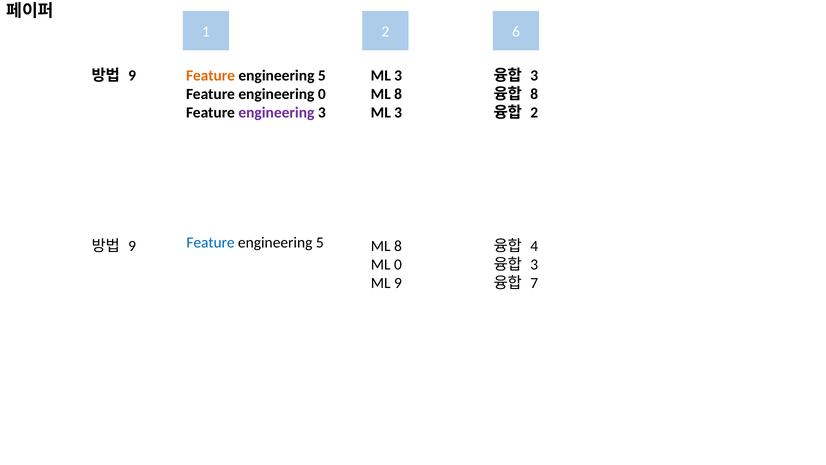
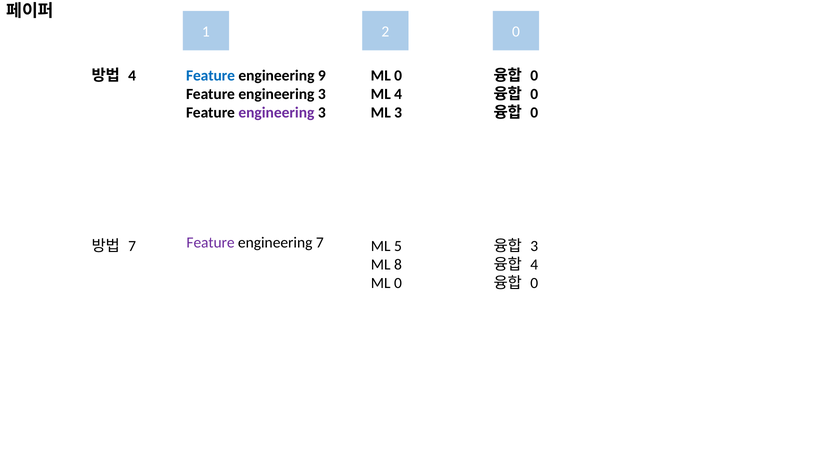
2 6: 6 -> 0
Feature at (210, 76) colour: orange -> blue
5 at (322, 76): 5 -> 9
3 at (398, 76): 3 -> 0
9 at (132, 76): 9 -> 4
3 at (534, 76): 3 -> 0
0 at (322, 94): 0 -> 3
8 at (398, 94): 8 -> 4
8 at (534, 94): 8 -> 0
2 at (534, 113): 2 -> 0
Feature at (211, 243) colour: blue -> purple
5 at (320, 243): 5 -> 7
8 at (398, 246): 8 -> 5
9 at (132, 246): 9 -> 7
4 at (534, 246): 4 -> 3
ML 0: 0 -> 8
3 at (534, 264): 3 -> 4
9 at (398, 283): 9 -> 0
7 at (534, 283): 7 -> 0
